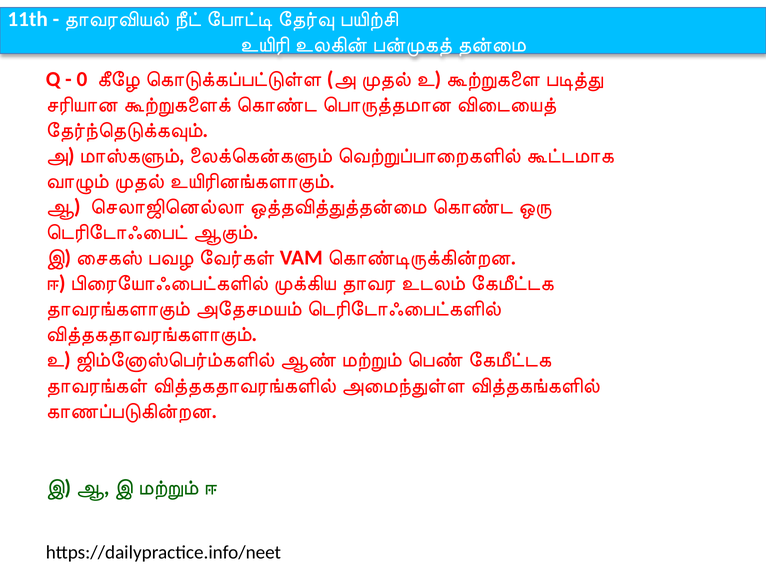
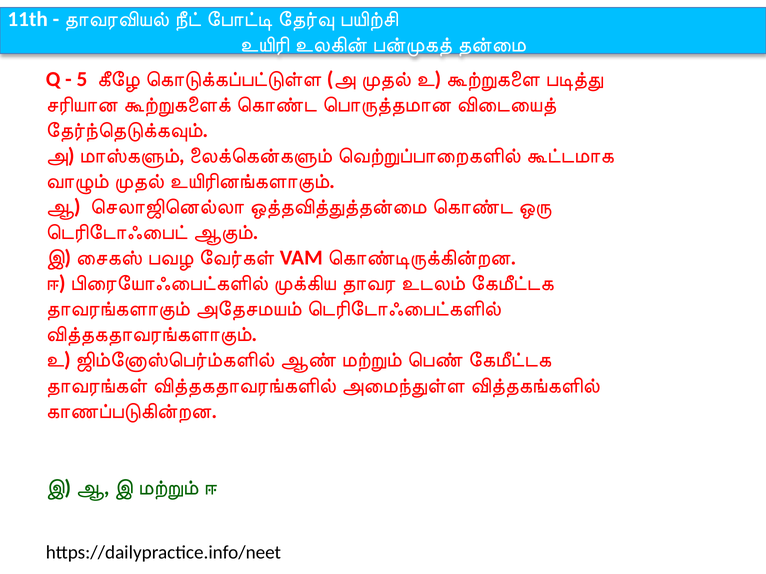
0: 0 -> 5
